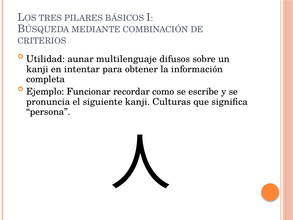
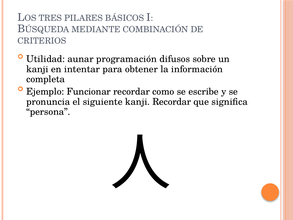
multilenguaje: multilenguaje -> programación
kanji Culturas: Culturas -> Recordar
